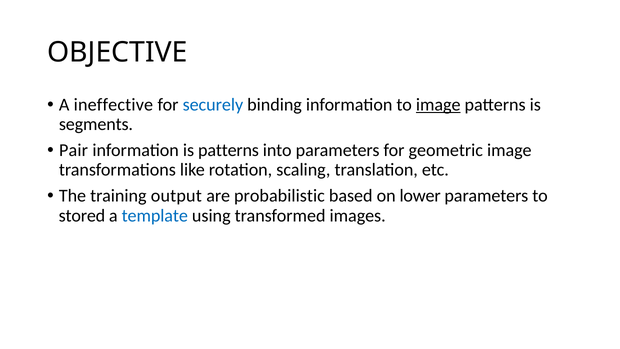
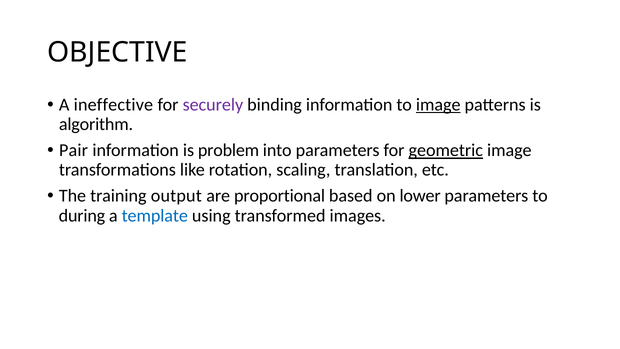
securely colour: blue -> purple
segments: segments -> algorithm
is patterns: patterns -> problem
geometric underline: none -> present
probabilistic: probabilistic -> proportional
stored: stored -> during
